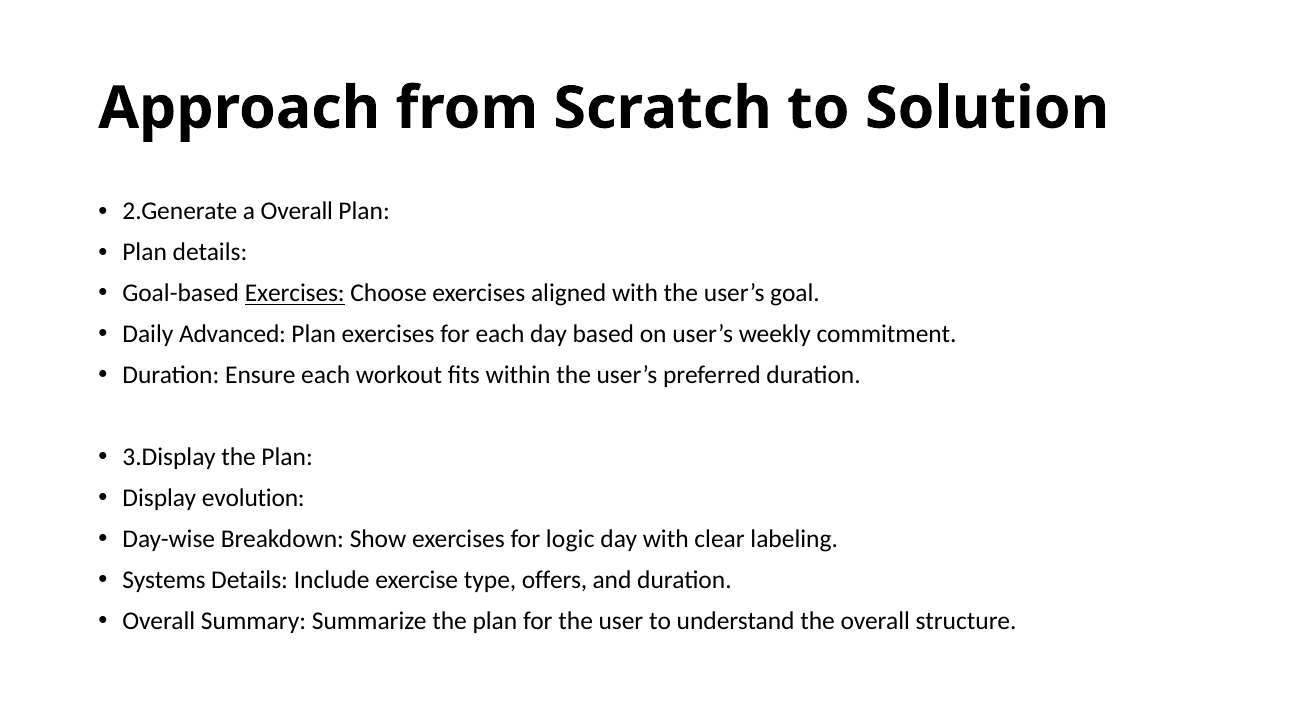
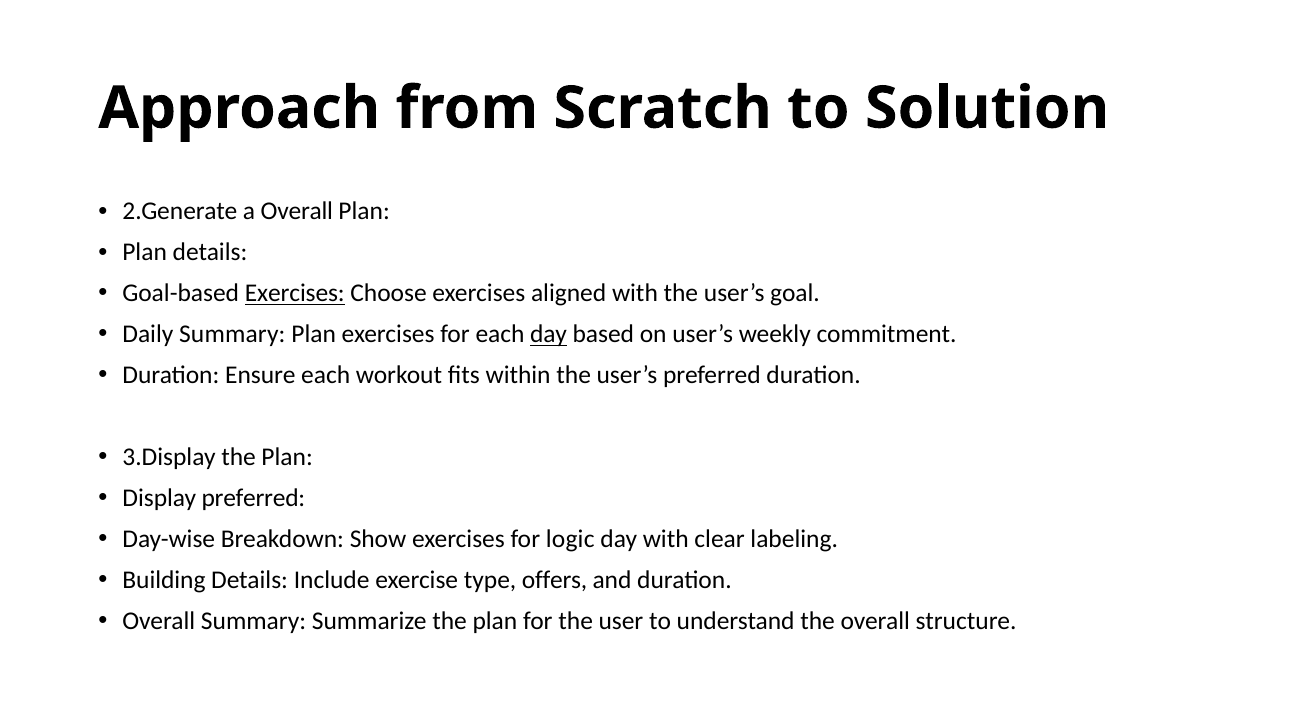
Daily Advanced: Advanced -> Summary
day at (549, 334) underline: none -> present
Display evolution: evolution -> preferred
Systems: Systems -> Building
